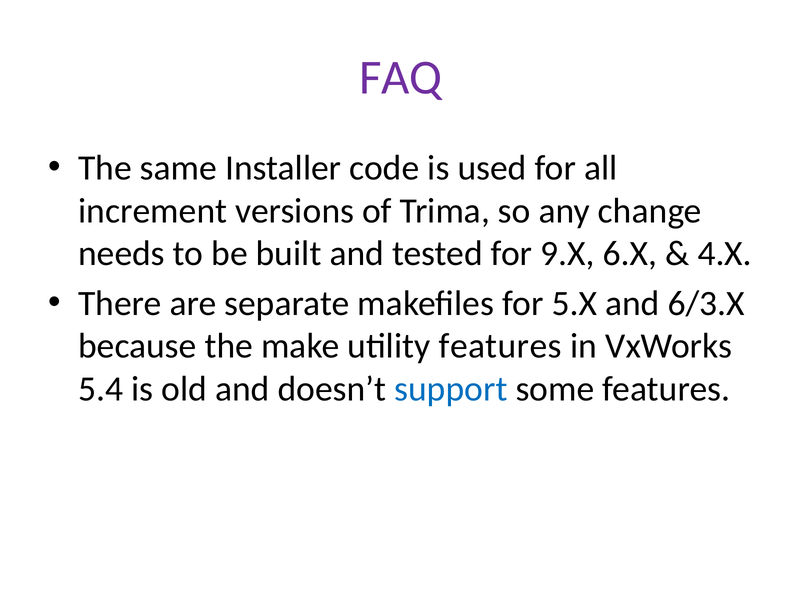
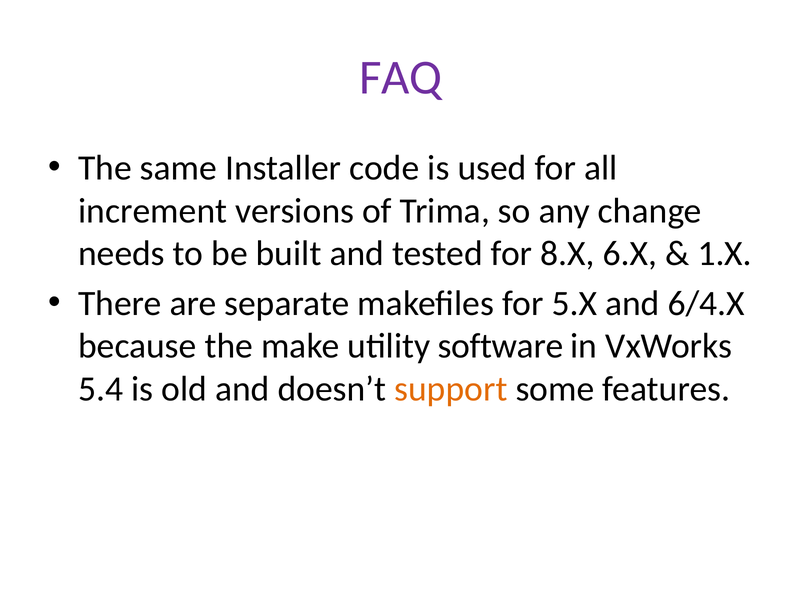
9.X: 9.X -> 8.X
4.X: 4.X -> 1.X
6/3.X: 6/3.X -> 6/4.X
utility features: features -> software
support colour: blue -> orange
